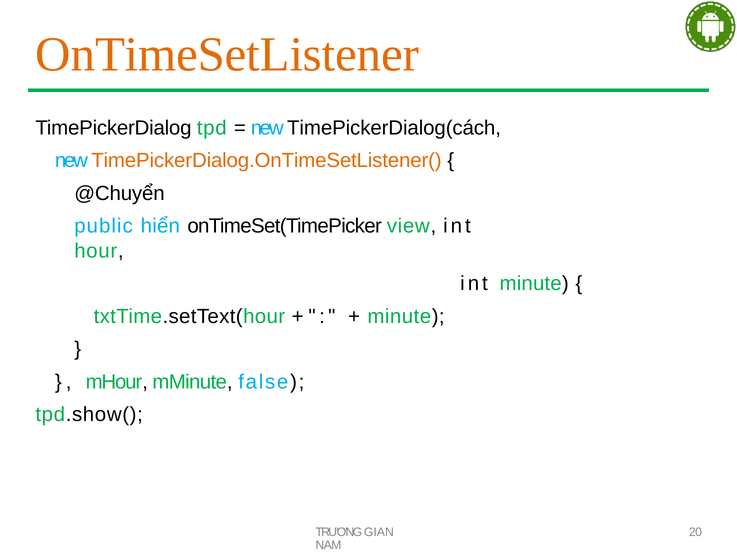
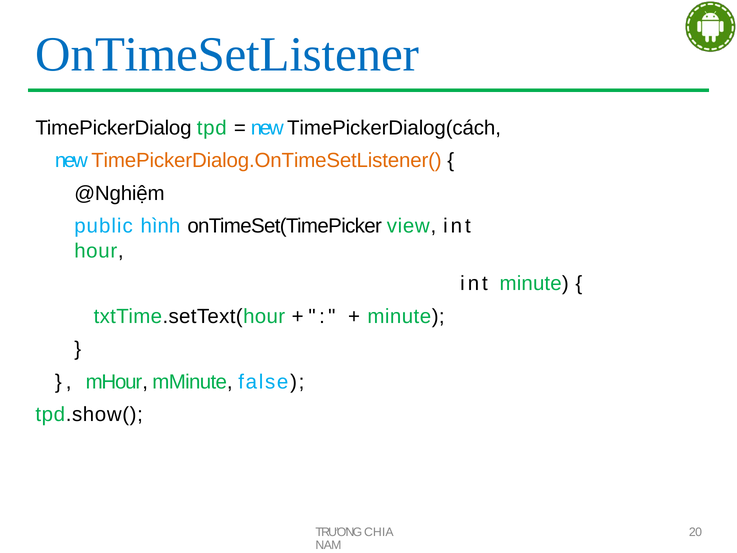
OnTimeSetListener colour: orange -> blue
@Chuyển: @Chuyển -> @Nghiệm
hiển: hiển -> hình
GIAN: GIAN -> CHIA
